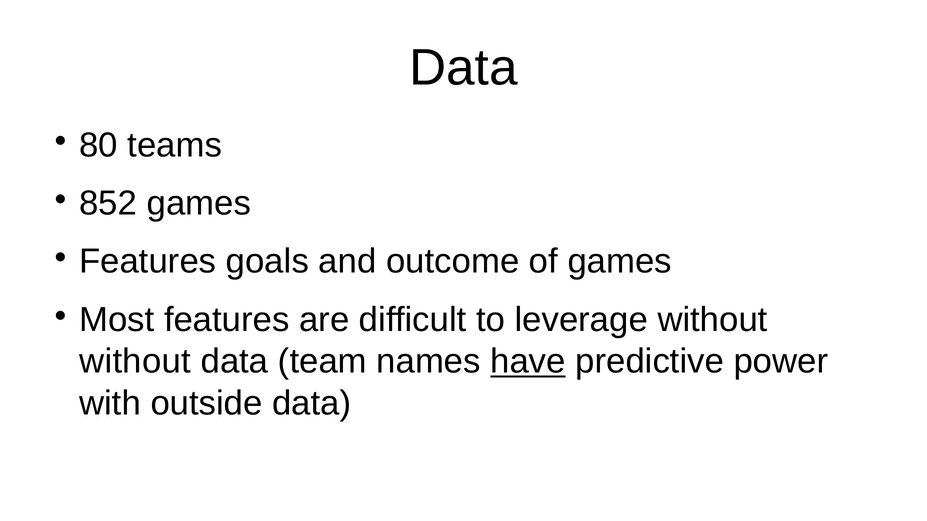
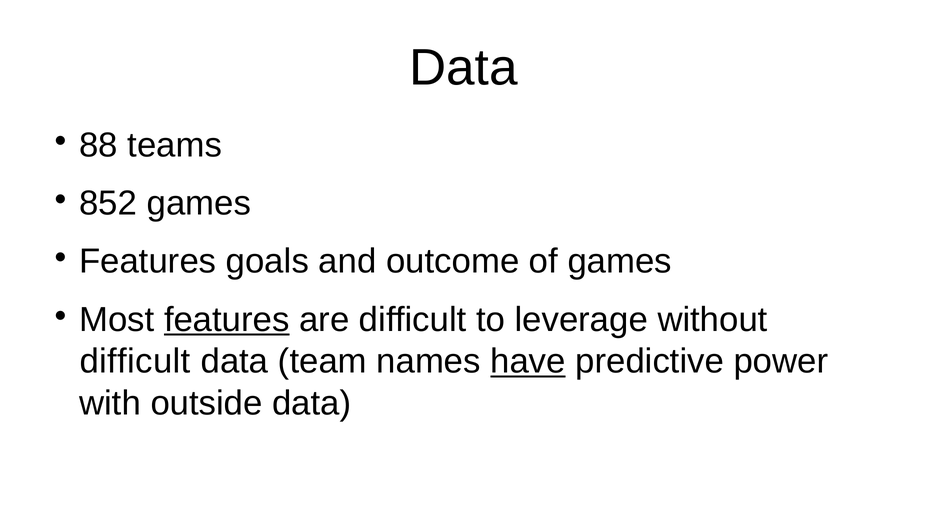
80: 80 -> 88
features at (227, 320) underline: none -> present
without at (135, 362): without -> difficult
